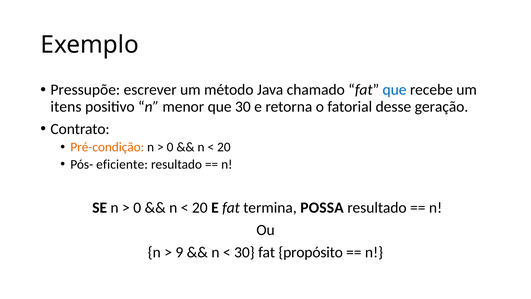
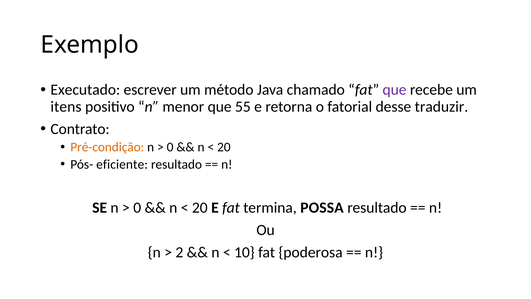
Pressupõe: Pressupõe -> Executado
que at (395, 90) colour: blue -> purple
que 30: 30 -> 55
geração: geração -> traduzir
9: 9 -> 2
30 at (244, 252): 30 -> 10
propósito: propósito -> poderosa
